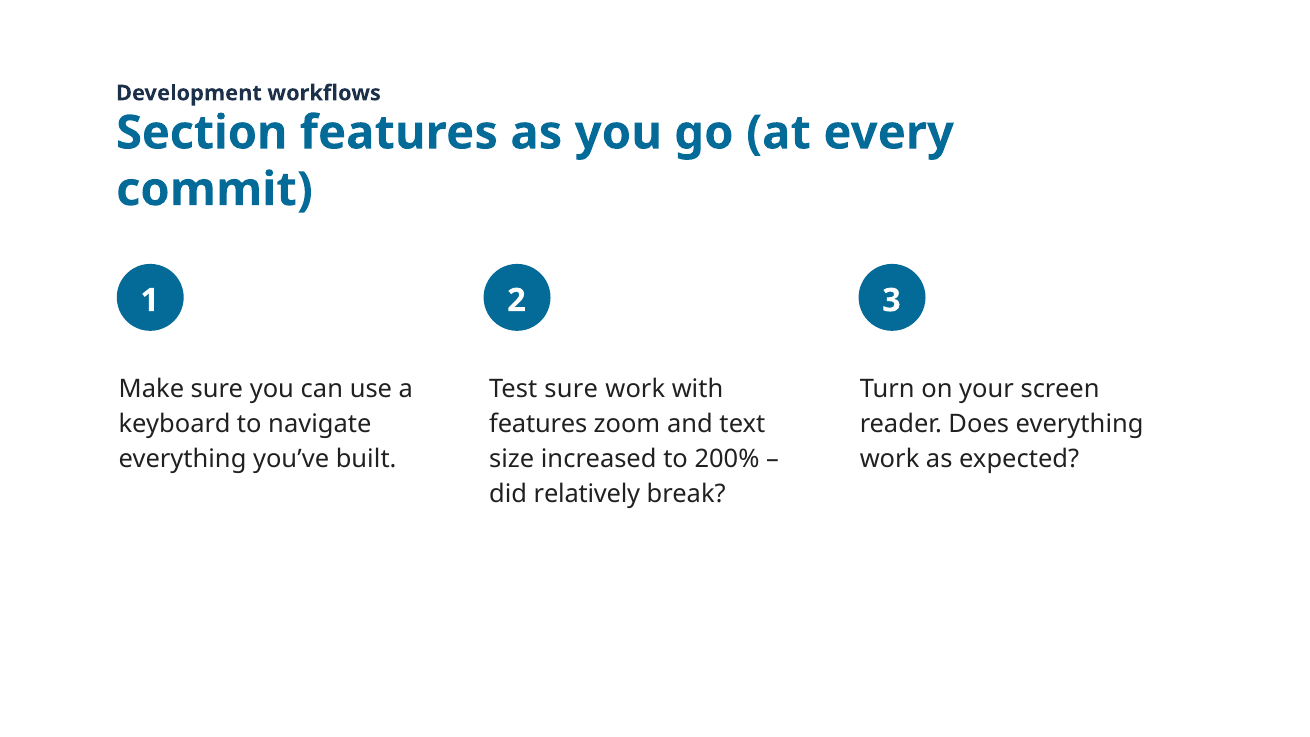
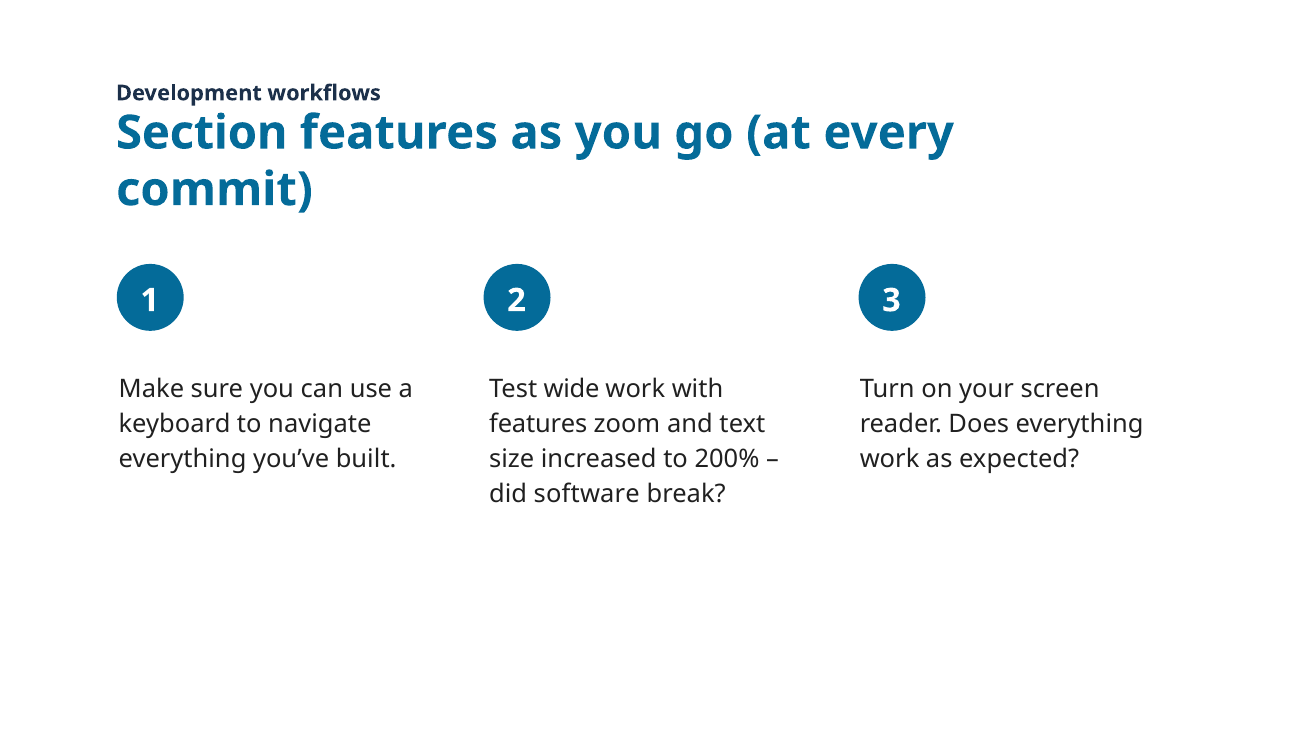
Test sure: sure -> wide
relatively: relatively -> software
